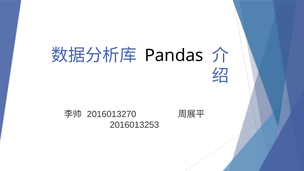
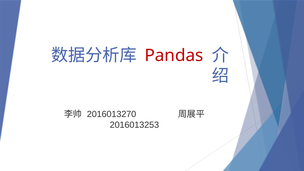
Pandas colour: black -> red
